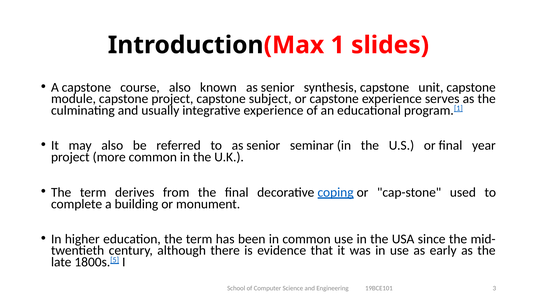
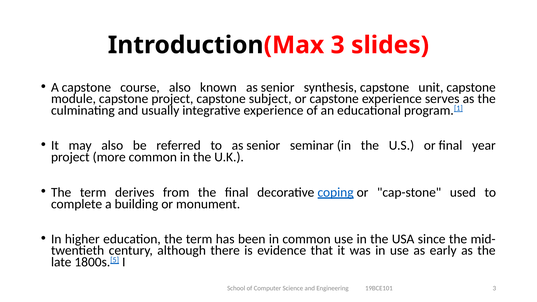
Introduction(Max 1: 1 -> 3
